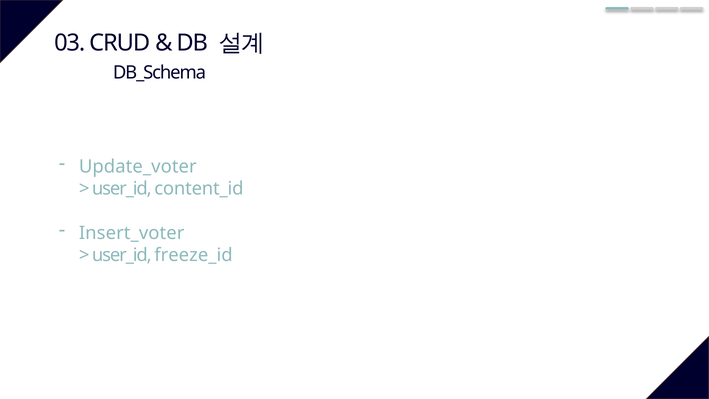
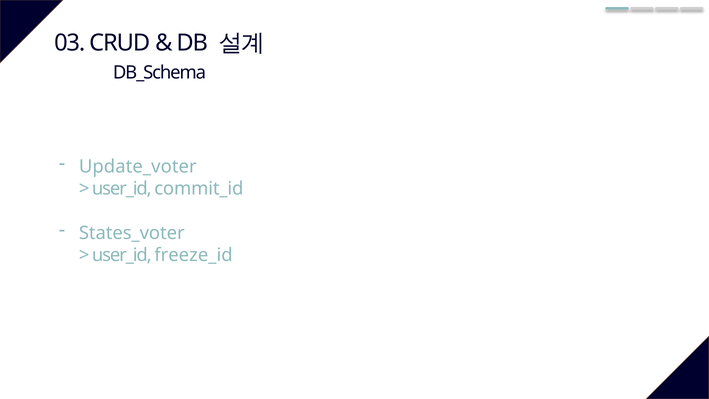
content_id: content_id -> commit_id
Insert_voter: Insert_voter -> States_voter
